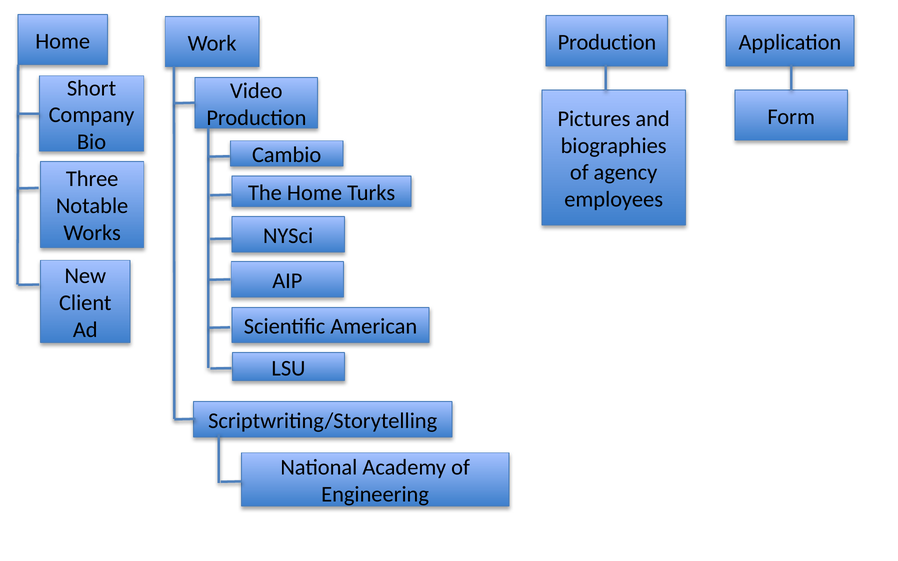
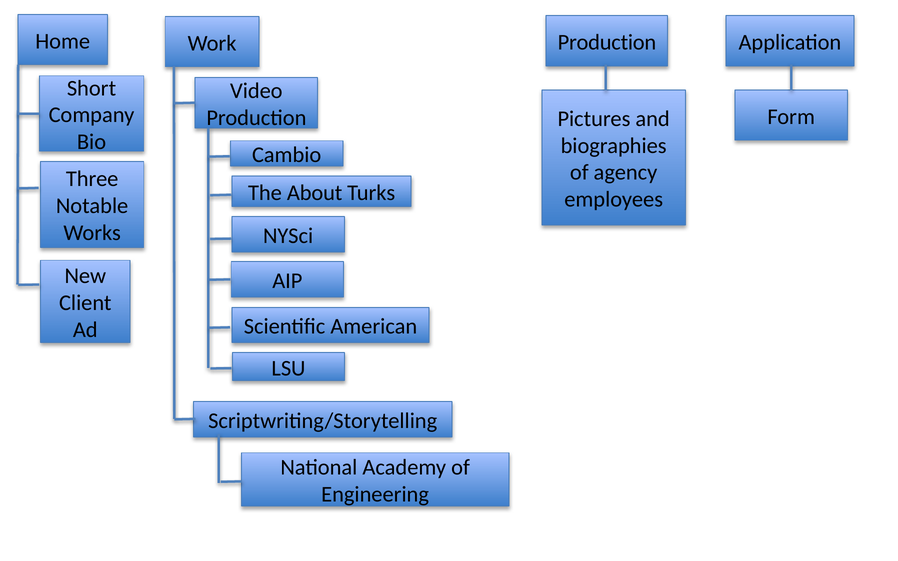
The Home: Home -> About
